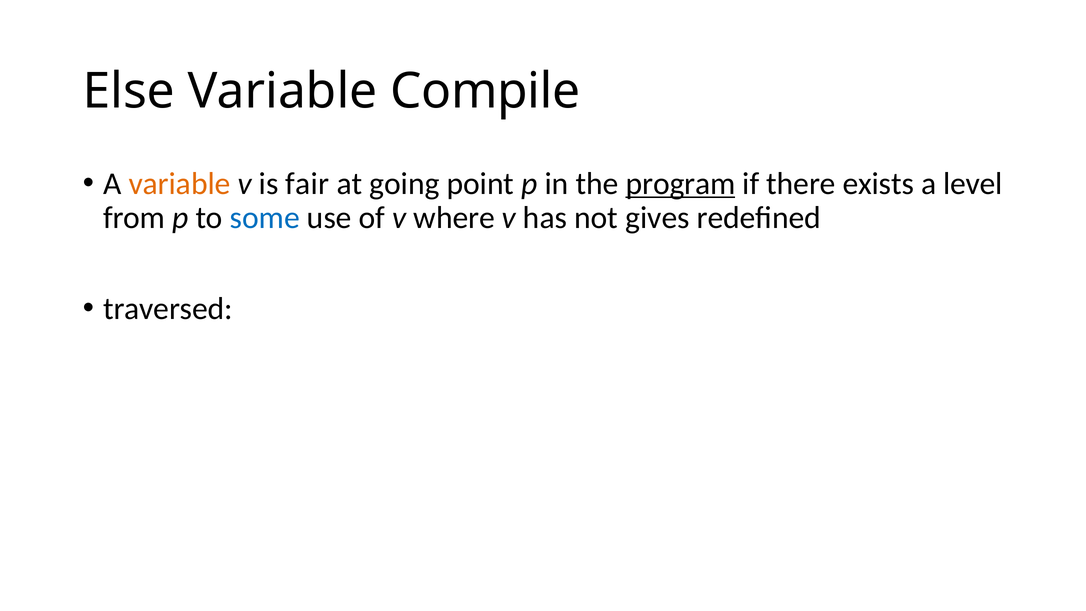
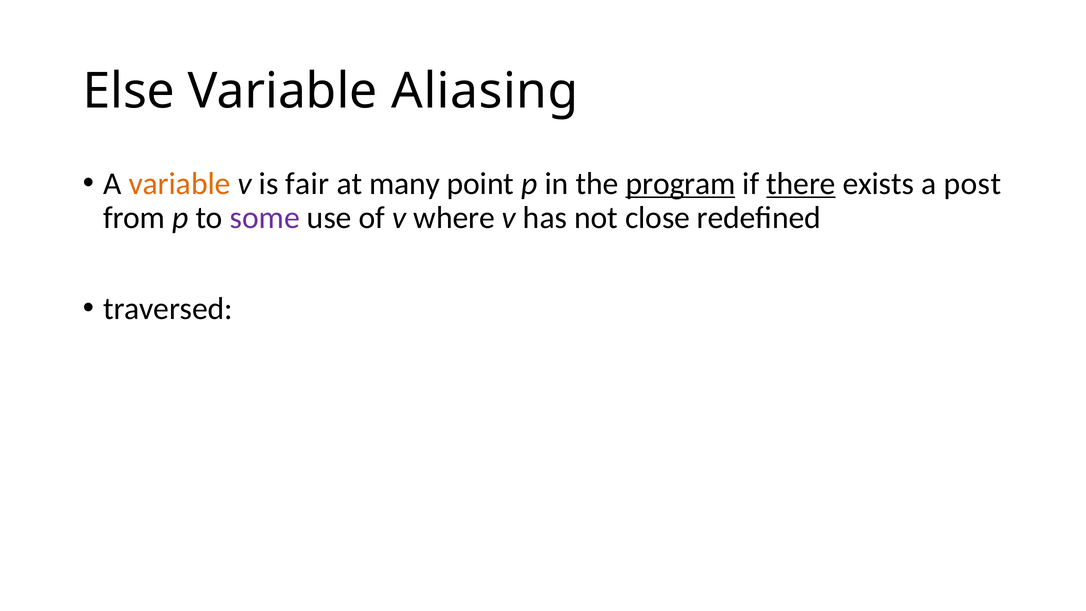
Compile: Compile -> Aliasing
going: going -> many
there underline: none -> present
level: level -> post
some colour: blue -> purple
gives: gives -> close
